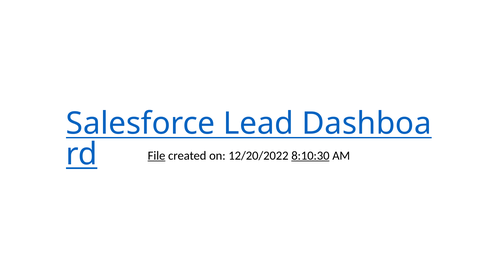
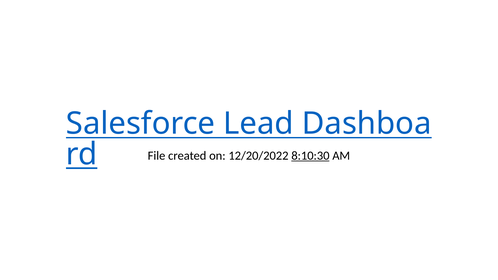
File underline: present -> none
